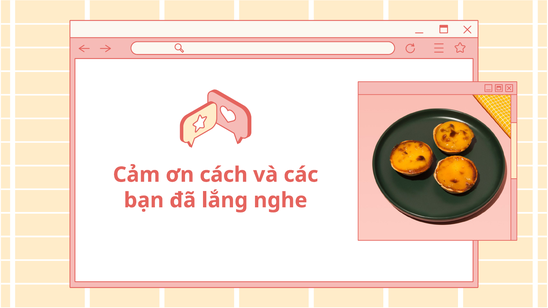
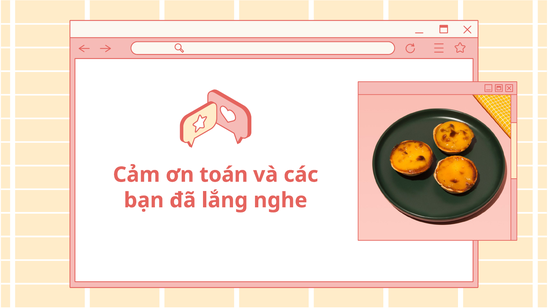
cách: cách -> toán
